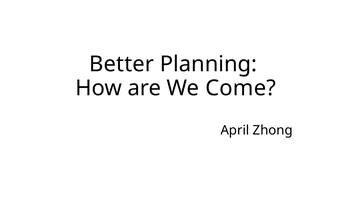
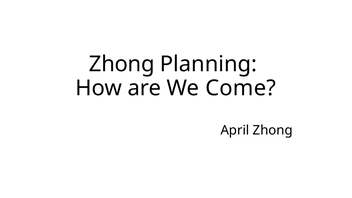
Better at (122, 64): Better -> Zhong
